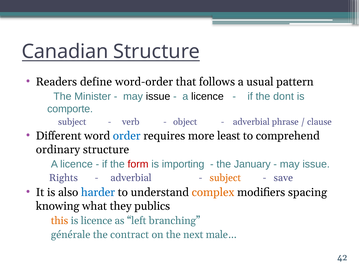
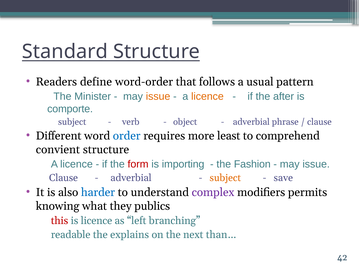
Canadian: Canadian -> Standard
issue at (158, 96) colour: black -> orange
licence at (207, 96) colour: black -> orange
dont: dont -> after
ordinary: ordinary -> convient
January: January -> Fashion
Rights at (63, 178): Rights -> Clause
complex colour: orange -> purple
spacing: spacing -> permits
this colour: orange -> red
générale: générale -> readable
contract: contract -> explains
male…: male… -> than…
